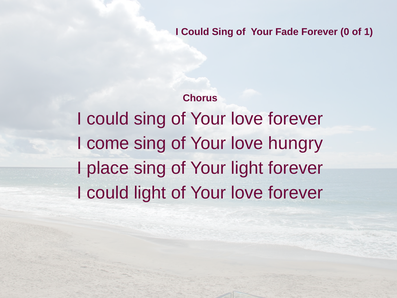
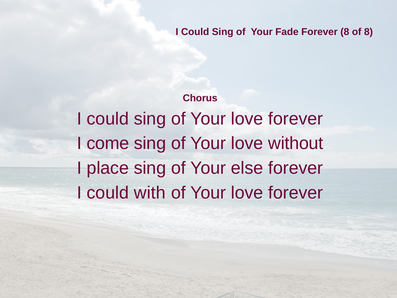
Forever 0: 0 -> 8
of 1: 1 -> 8
hungry: hungry -> without
Your light: light -> else
could light: light -> with
